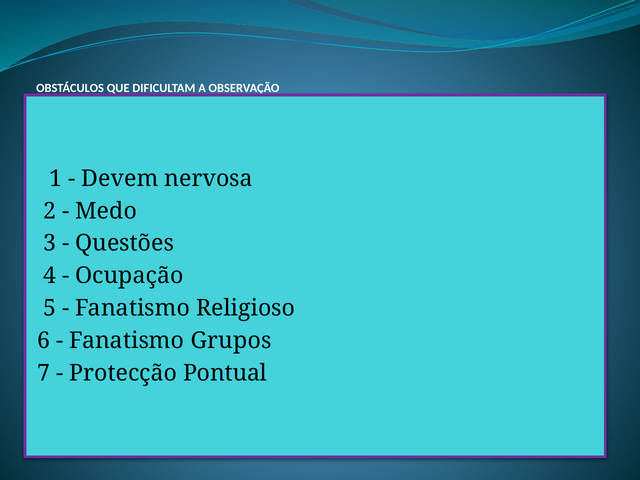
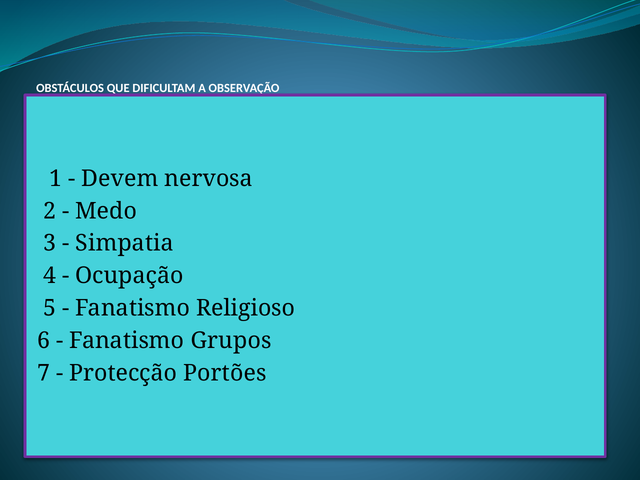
Questões: Questões -> Simpatia
Pontual: Pontual -> Portões
